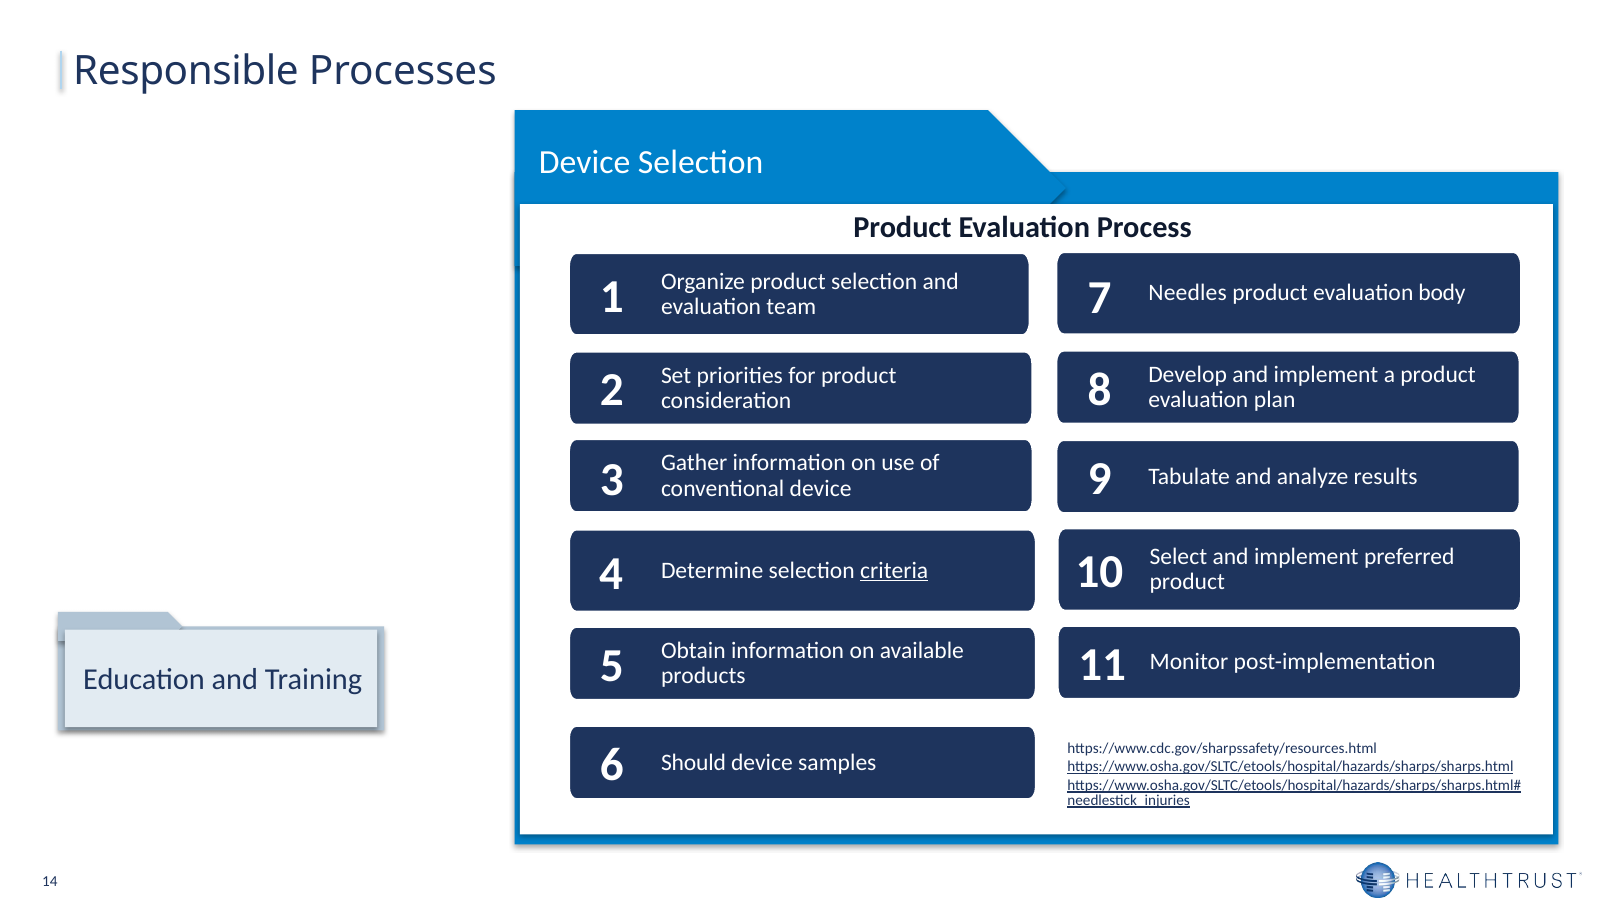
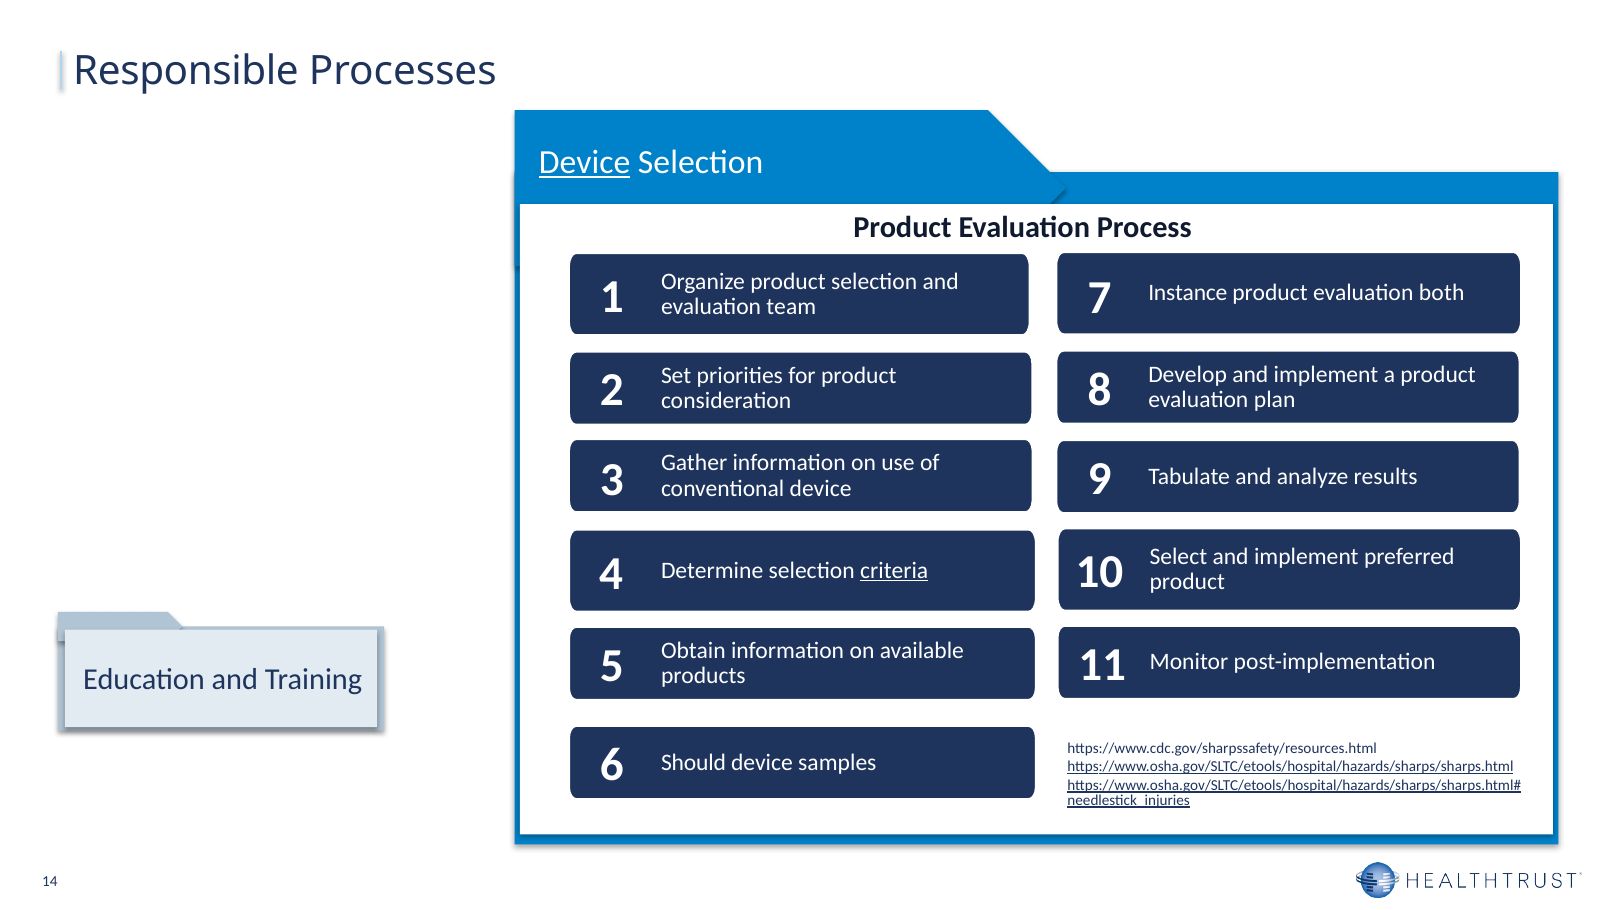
Device at (585, 162) underline: none -> present
Needles: Needles -> Instance
body: body -> both
